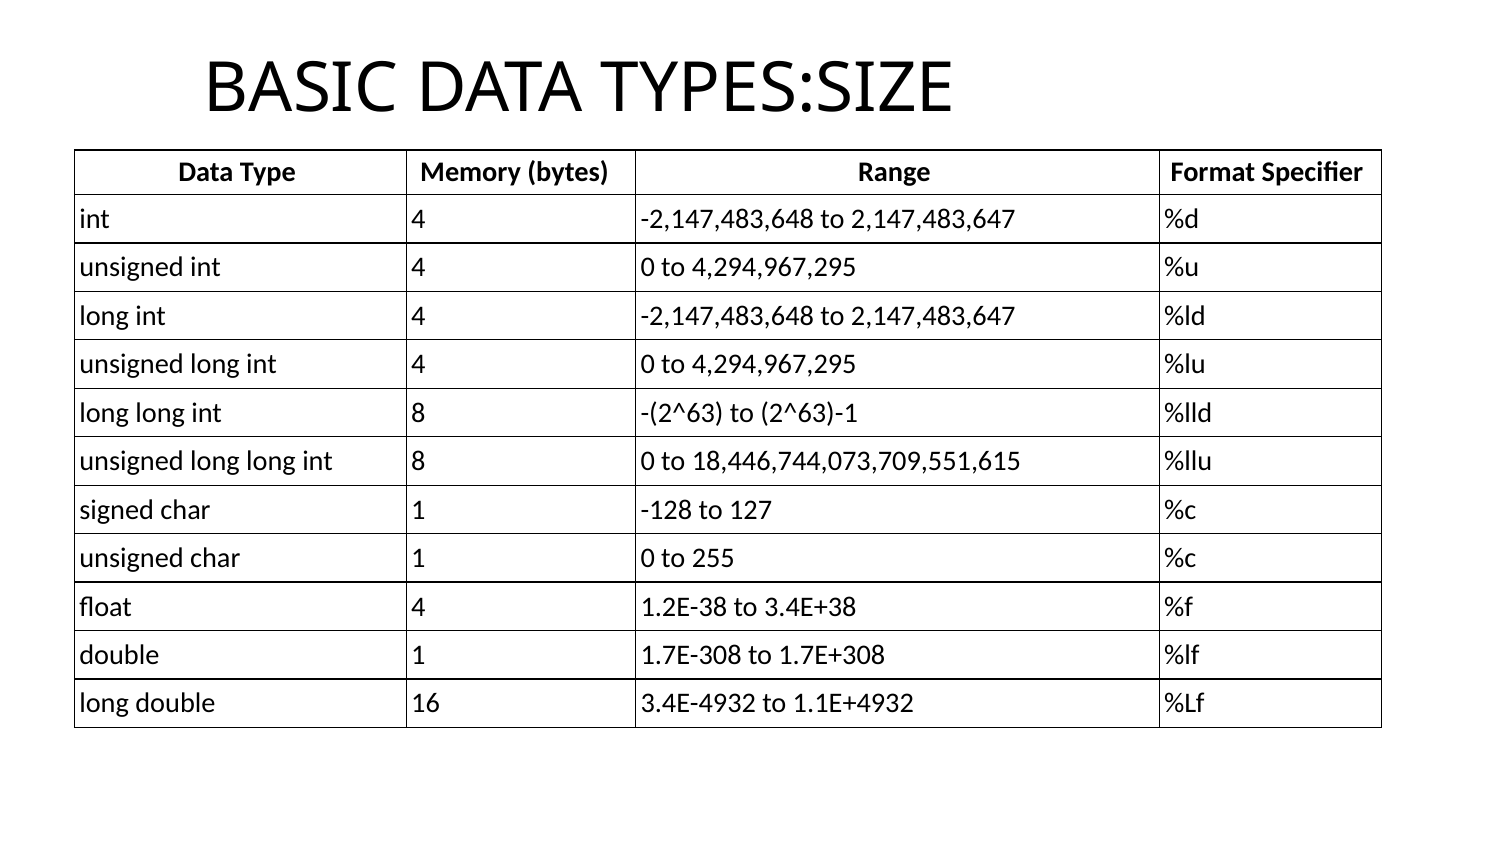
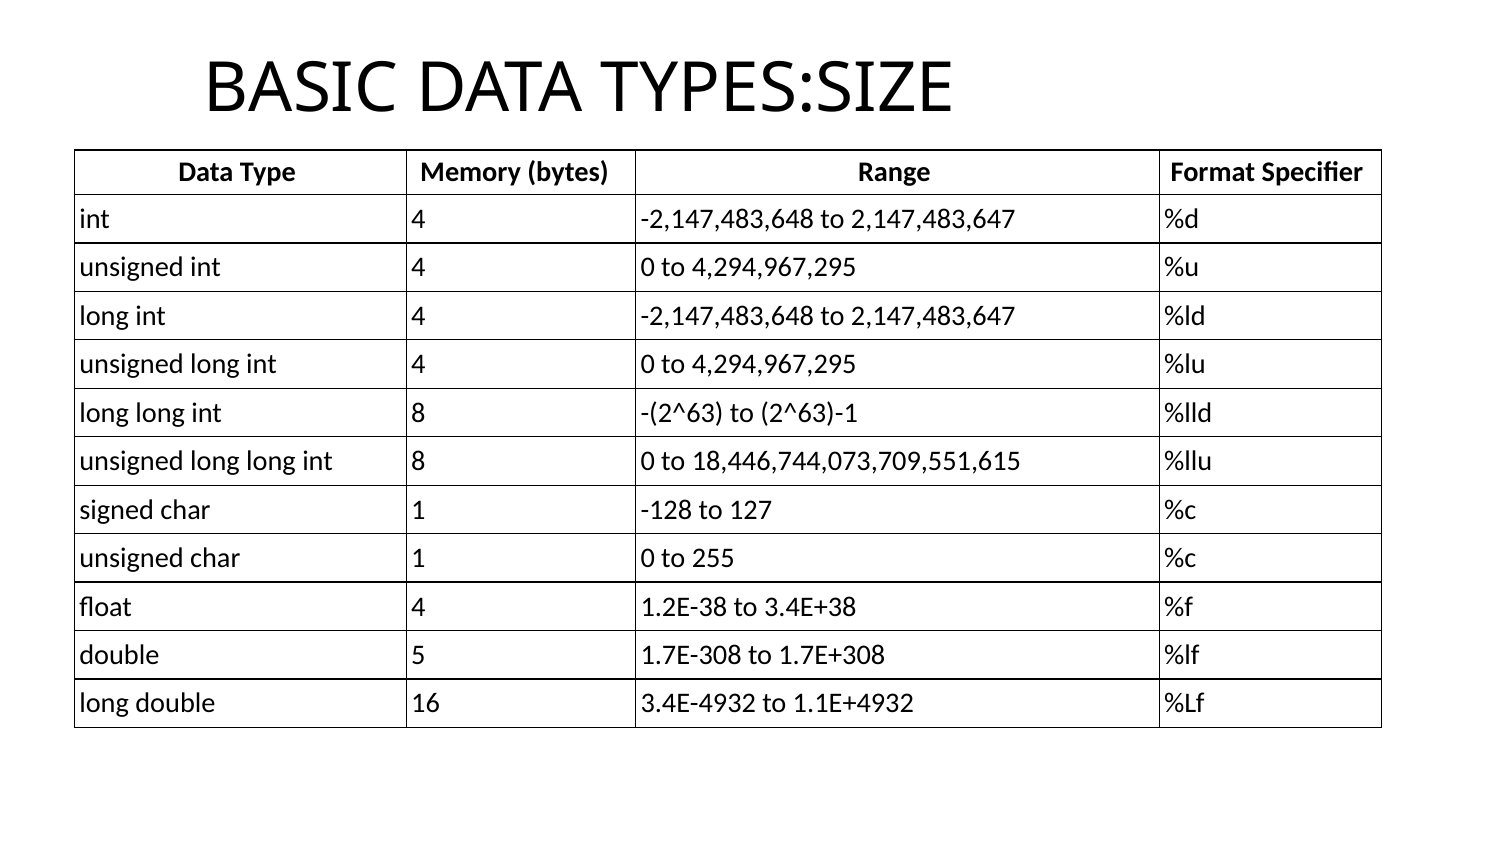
double 1: 1 -> 5
